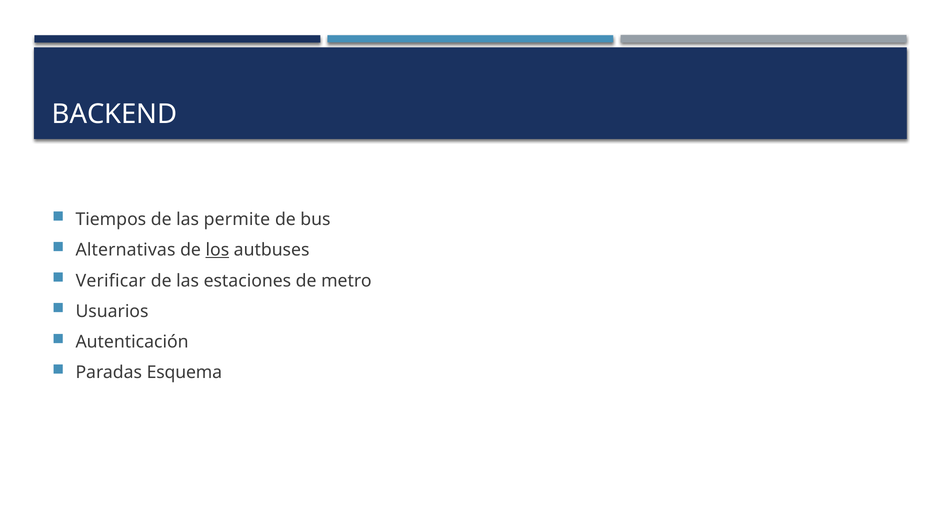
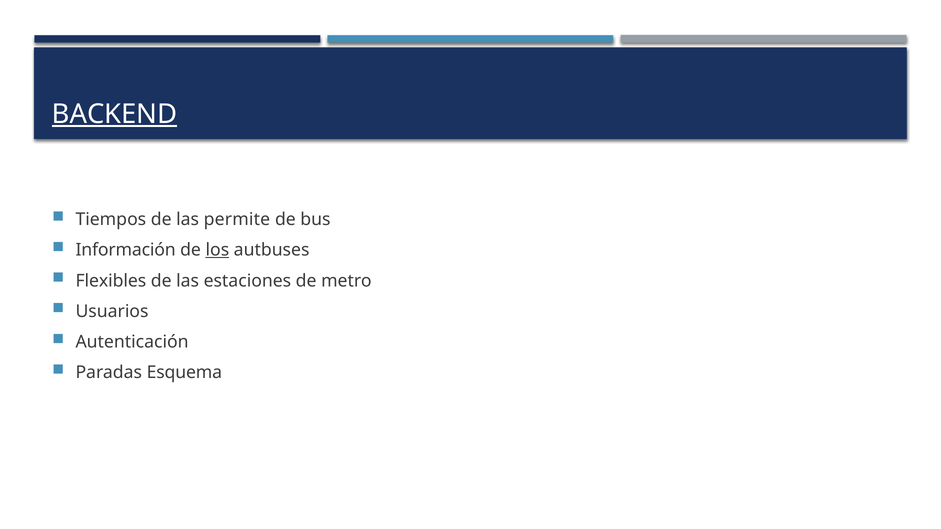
BACKEND underline: none -> present
Alternativas: Alternativas -> Información
Verificar: Verificar -> Flexibles
